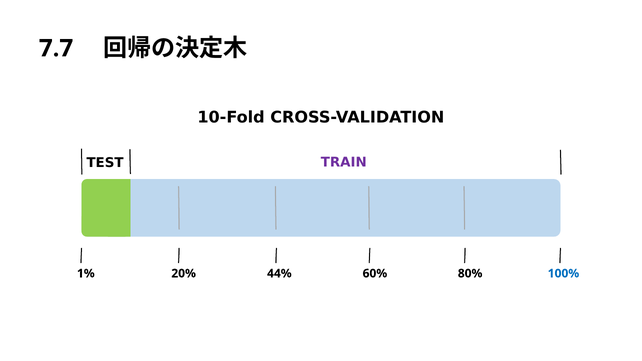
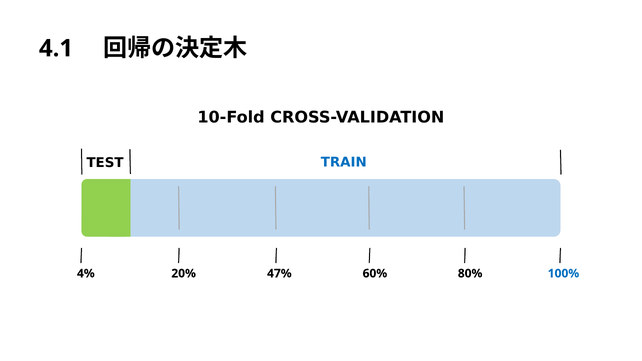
7.7: 7.7 -> 4.1
TRAIN colour: purple -> blue
1%: 1% -> 4%
44%: 44% -> 47%
